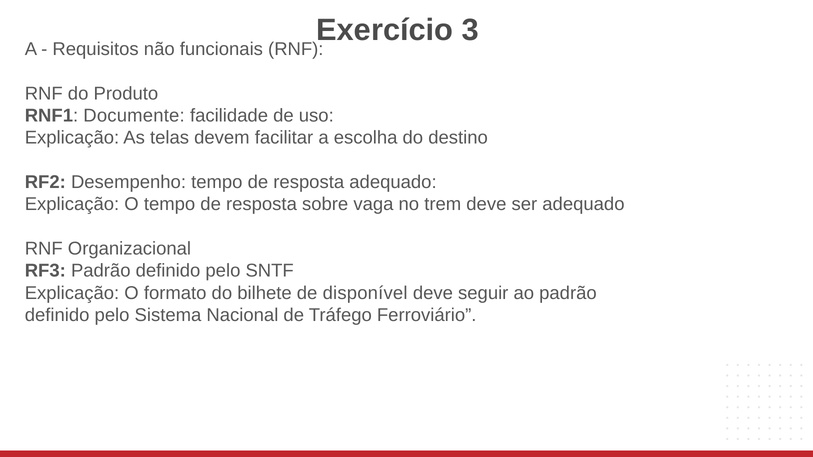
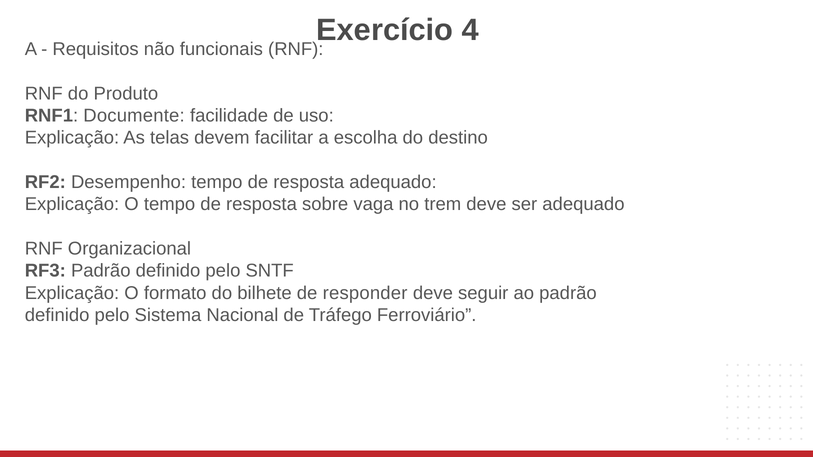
3: 3 -> 4
disponível: disponível -> responder
